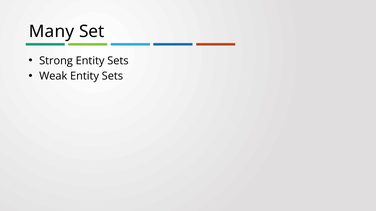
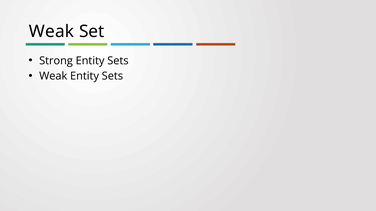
Many at (52, 32): Many -> Weak
